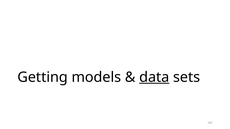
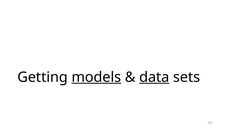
models underline: none -> present
